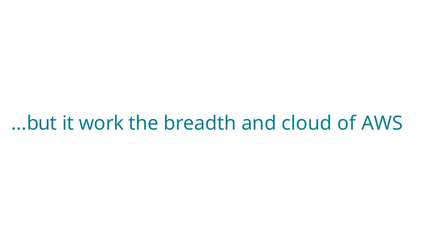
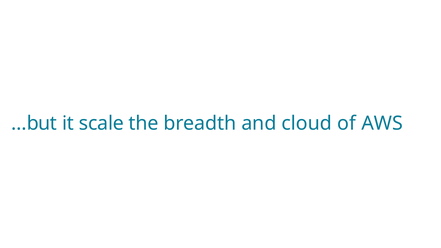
work: work -> scale
